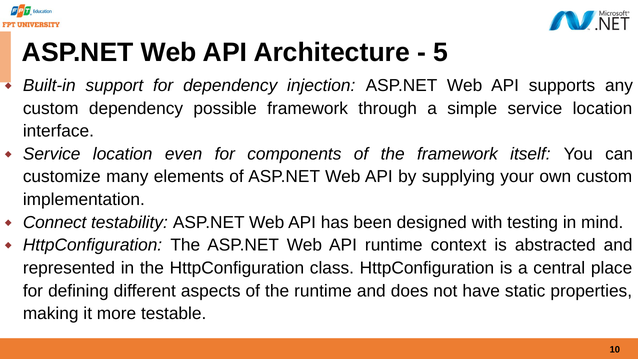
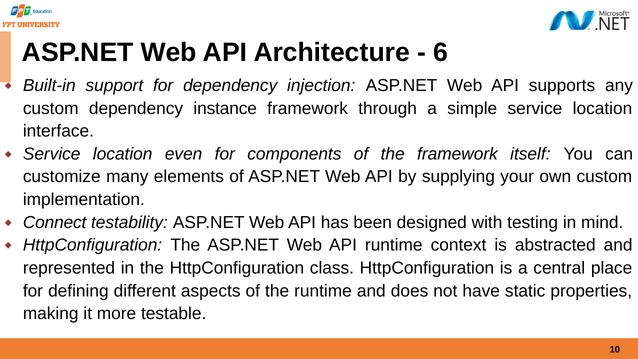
5: 5 -> 6
possible: possible -> instance
